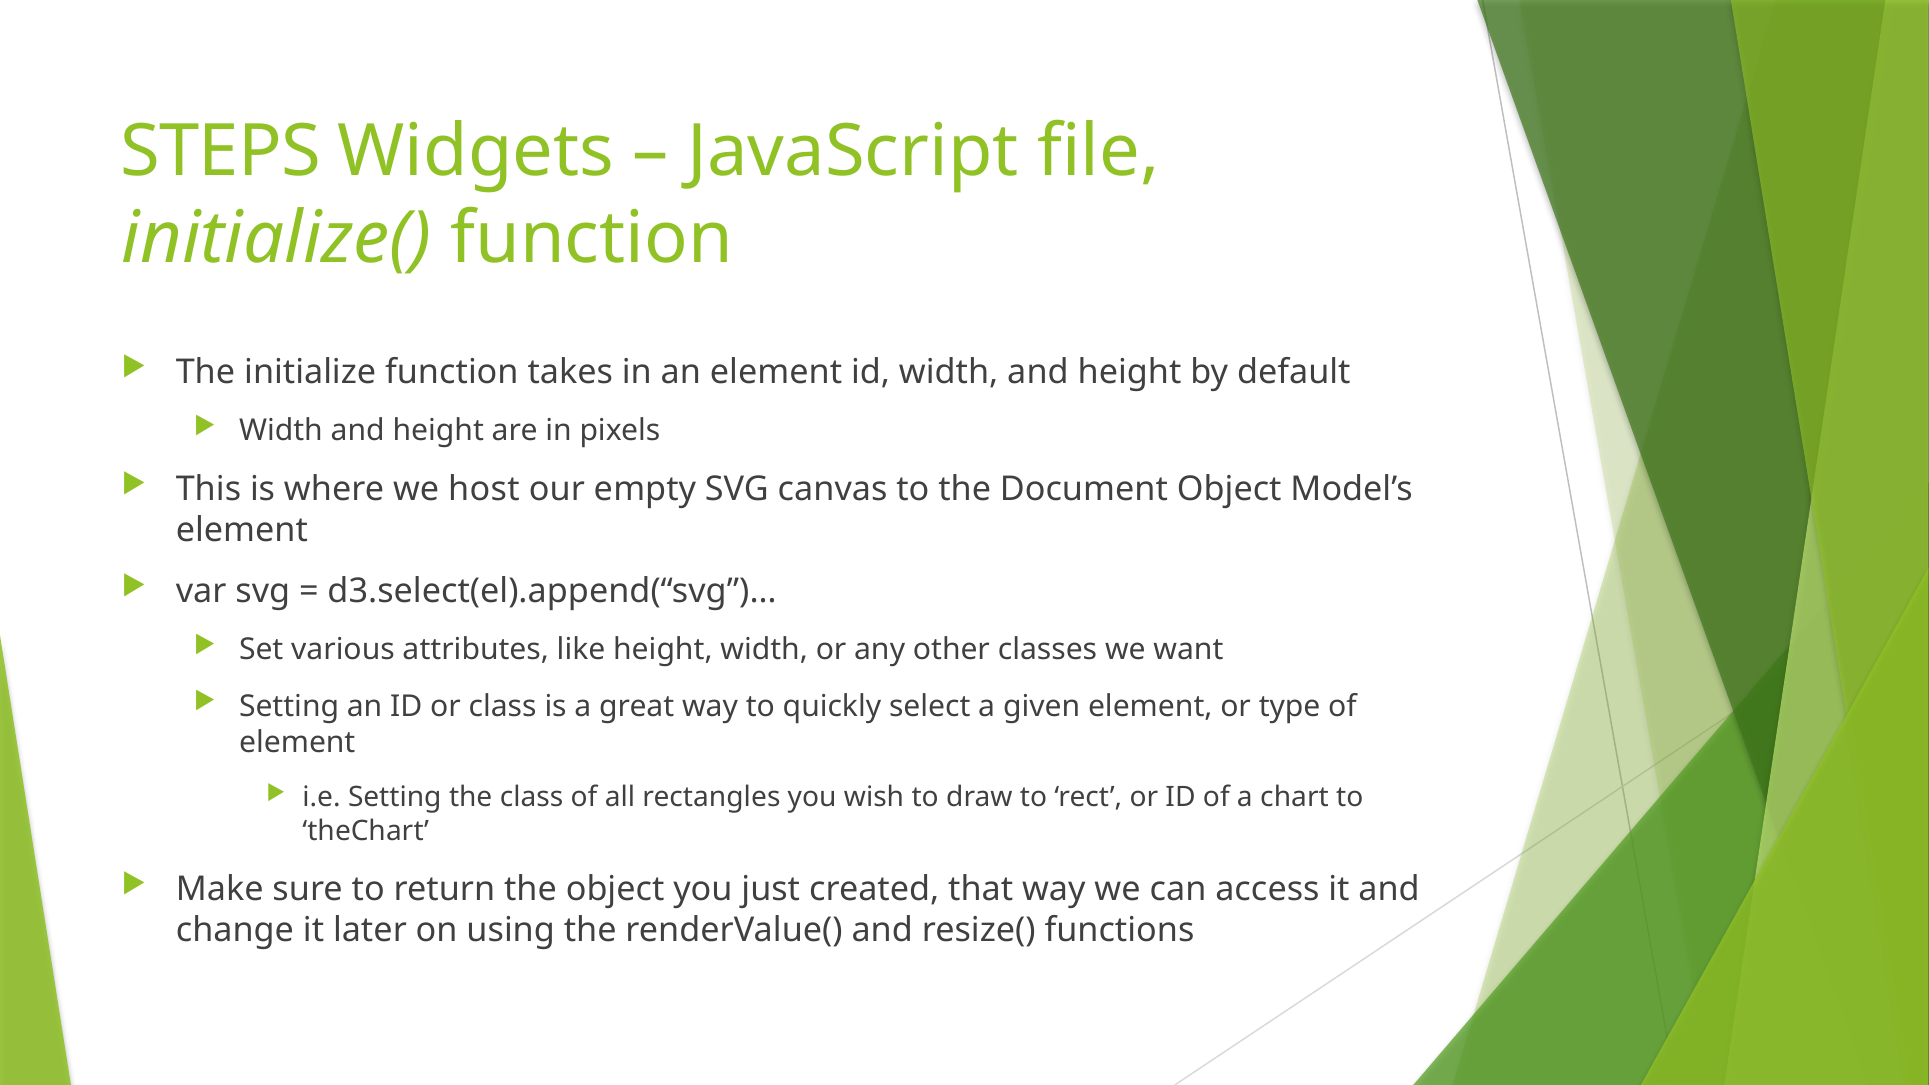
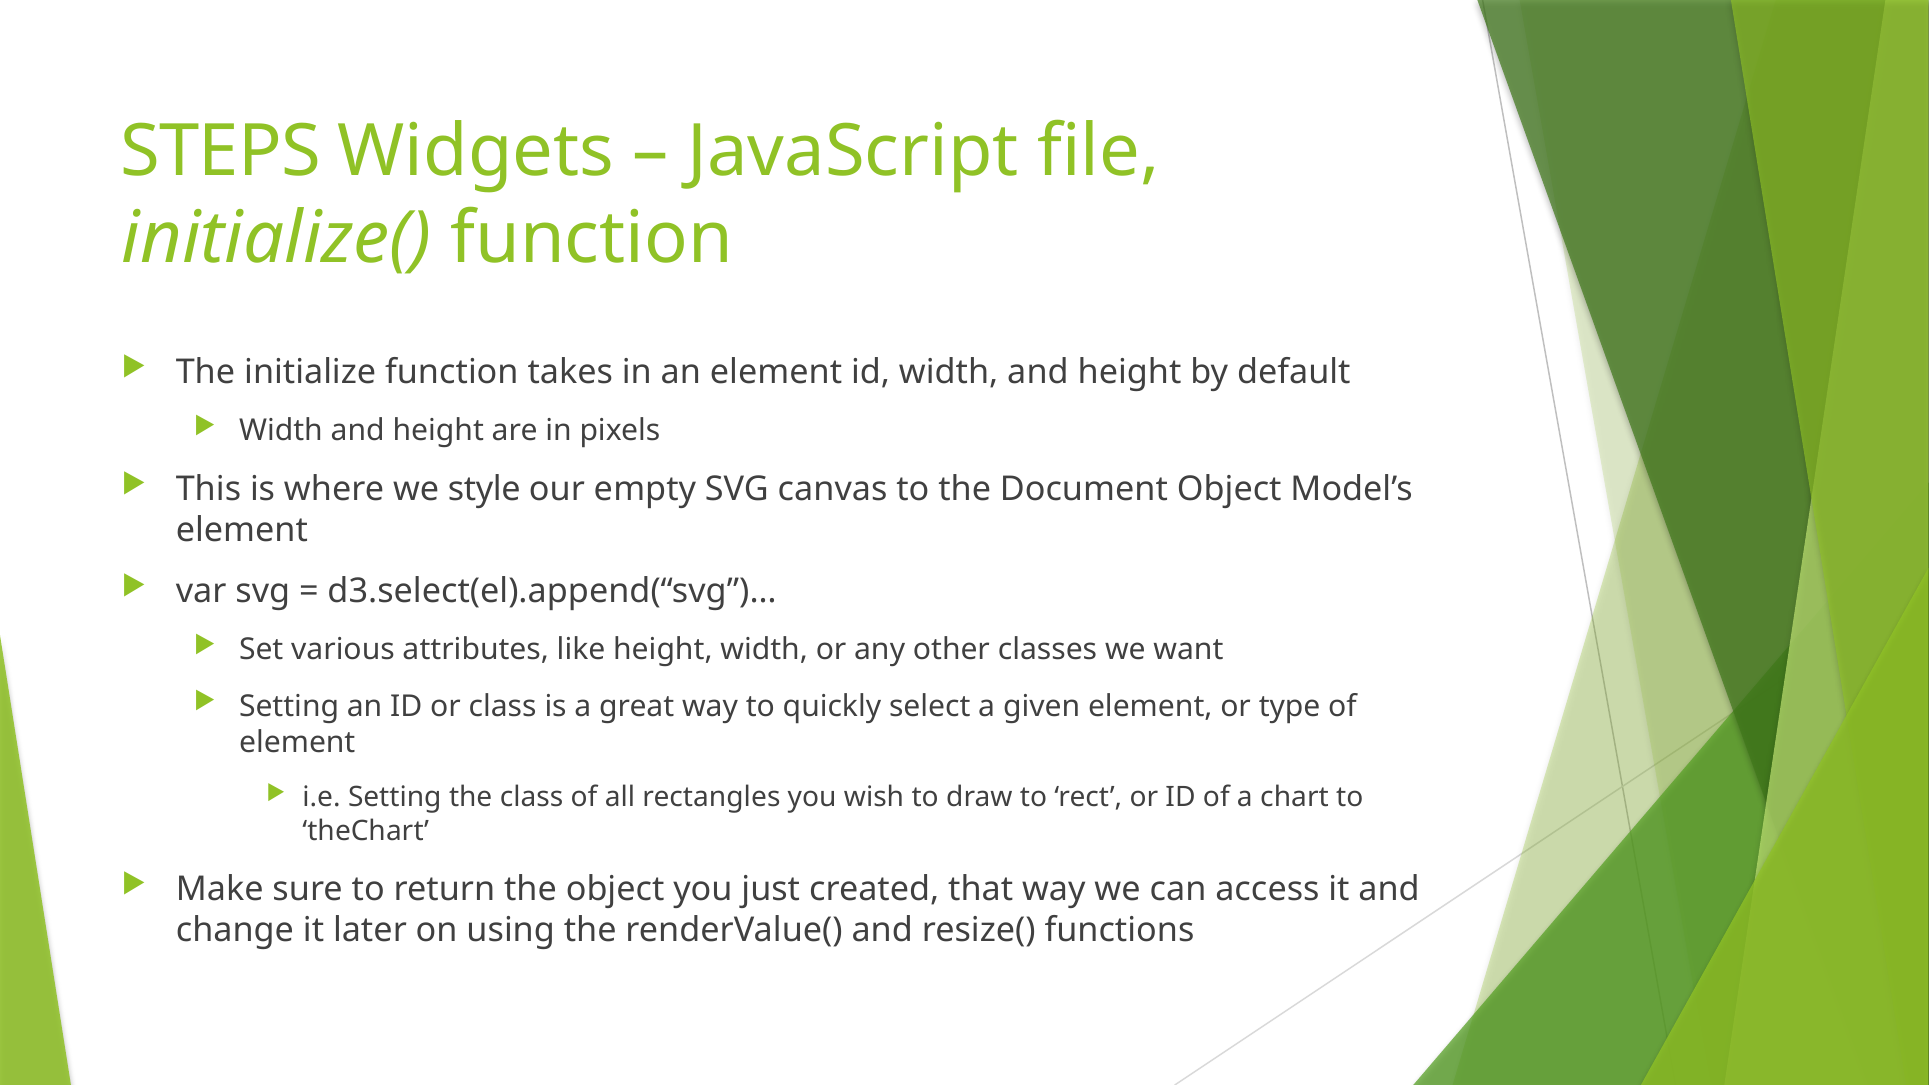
host: host -> style
